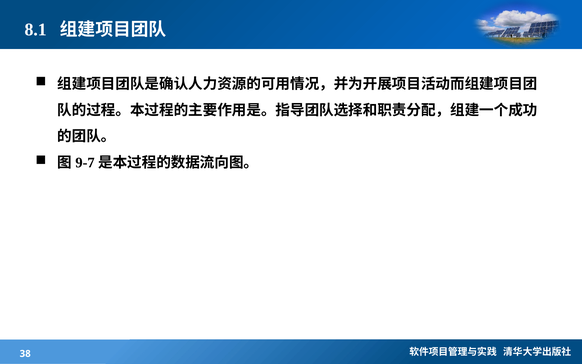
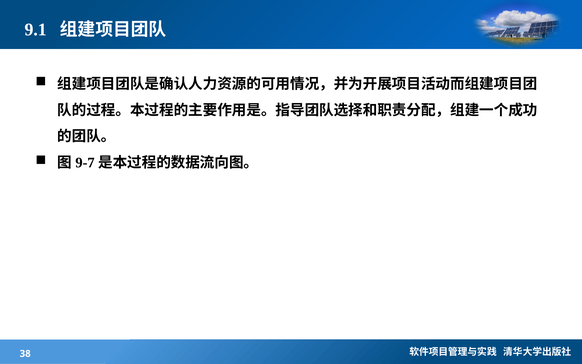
8.1: 8.1 -> 9.1
